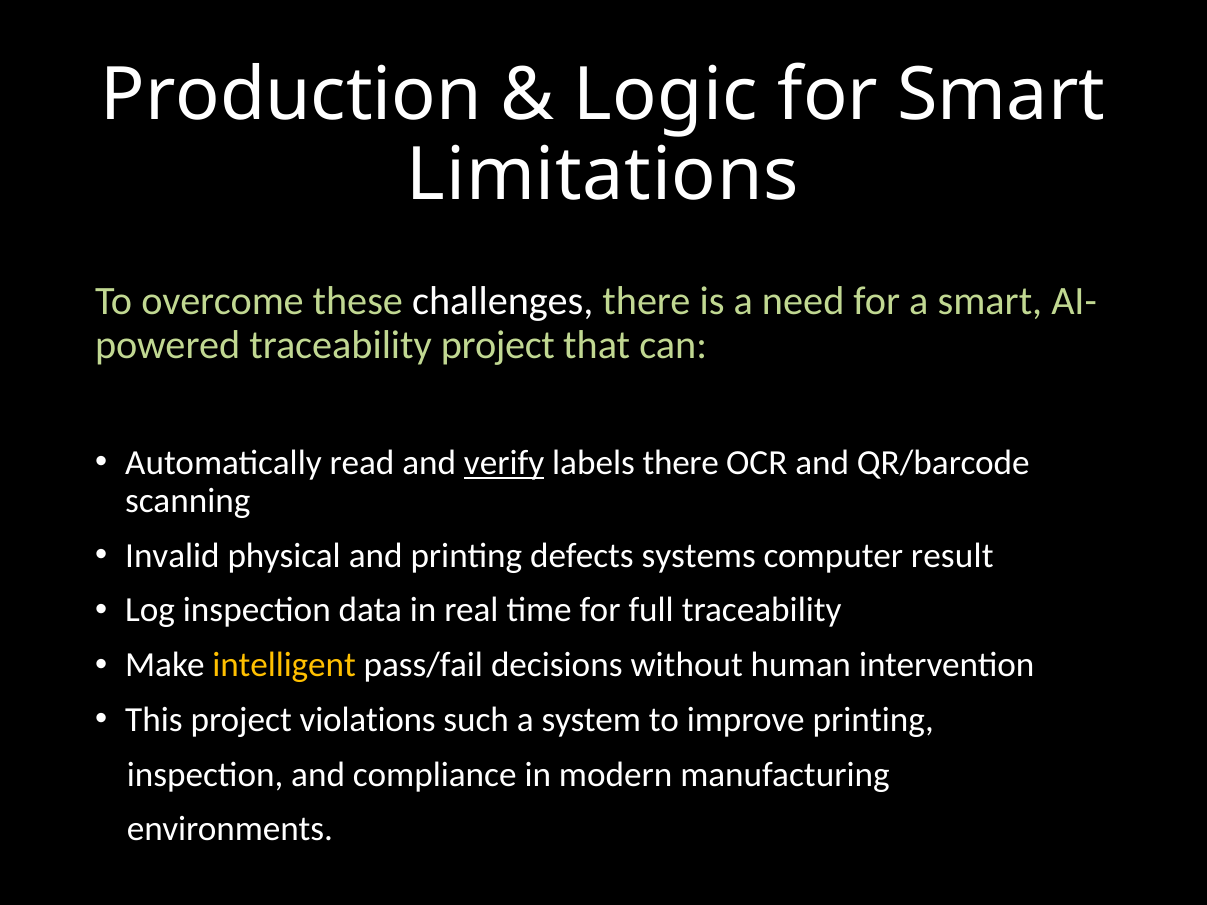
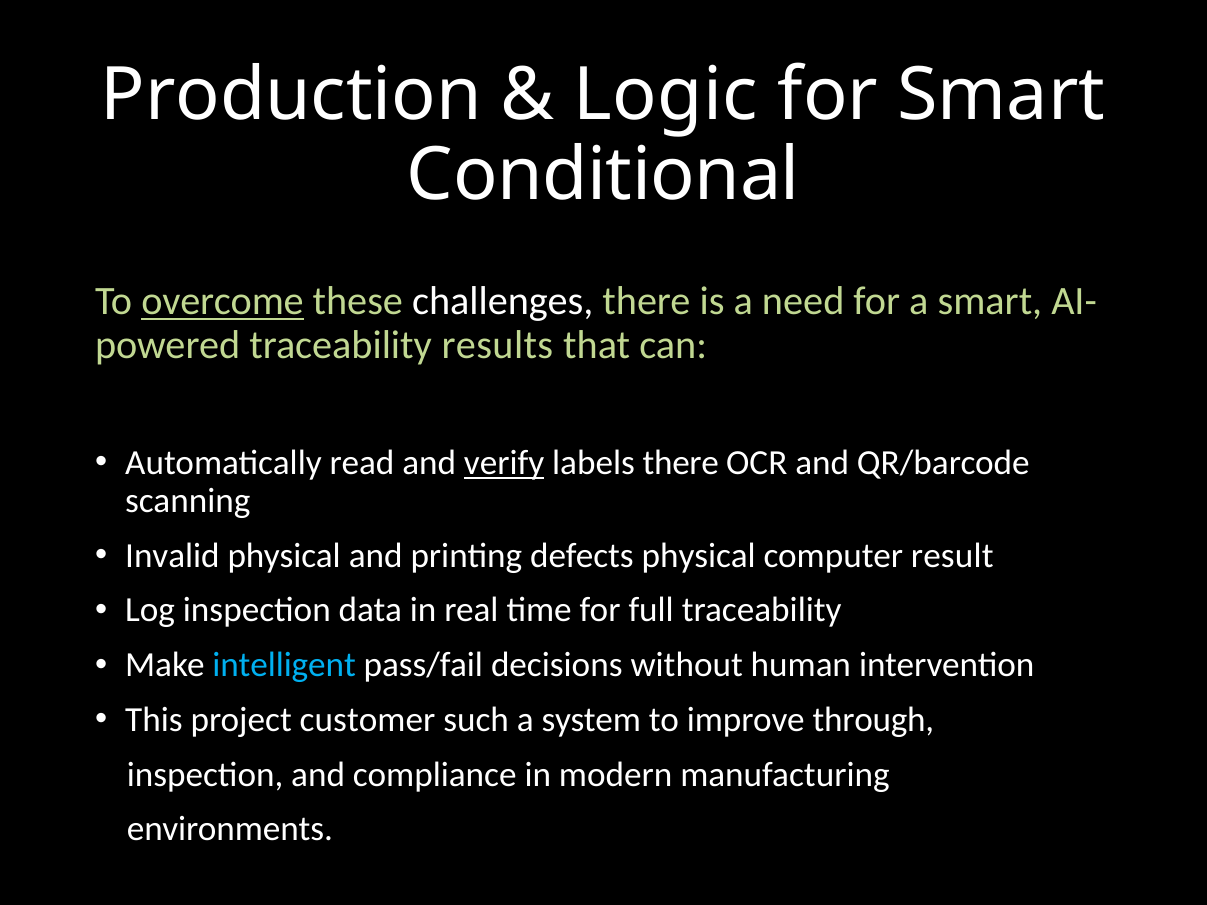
Limitations: Limitations -> Conditional
overcome underline: none -> present
traceability project: project -> results
defects systems: systems -> physical
intelligent colour: yellow -> light blue
violations: violations -> customer
improve printing: printing -> through
